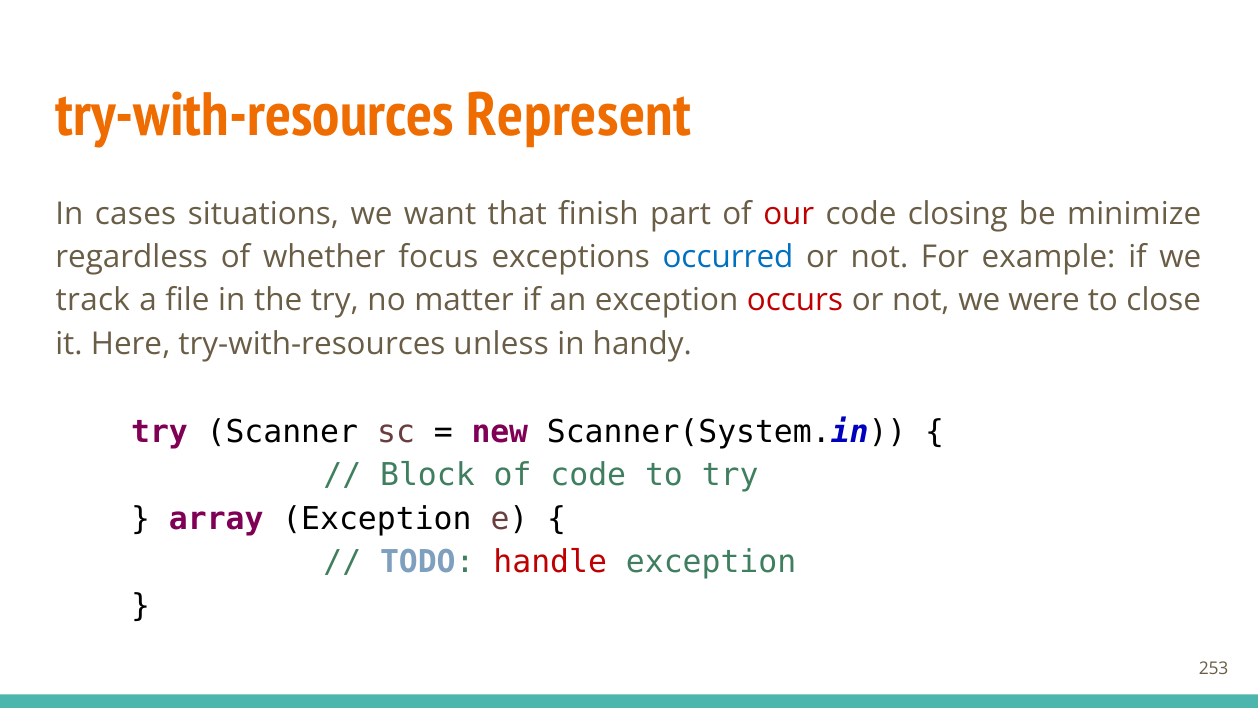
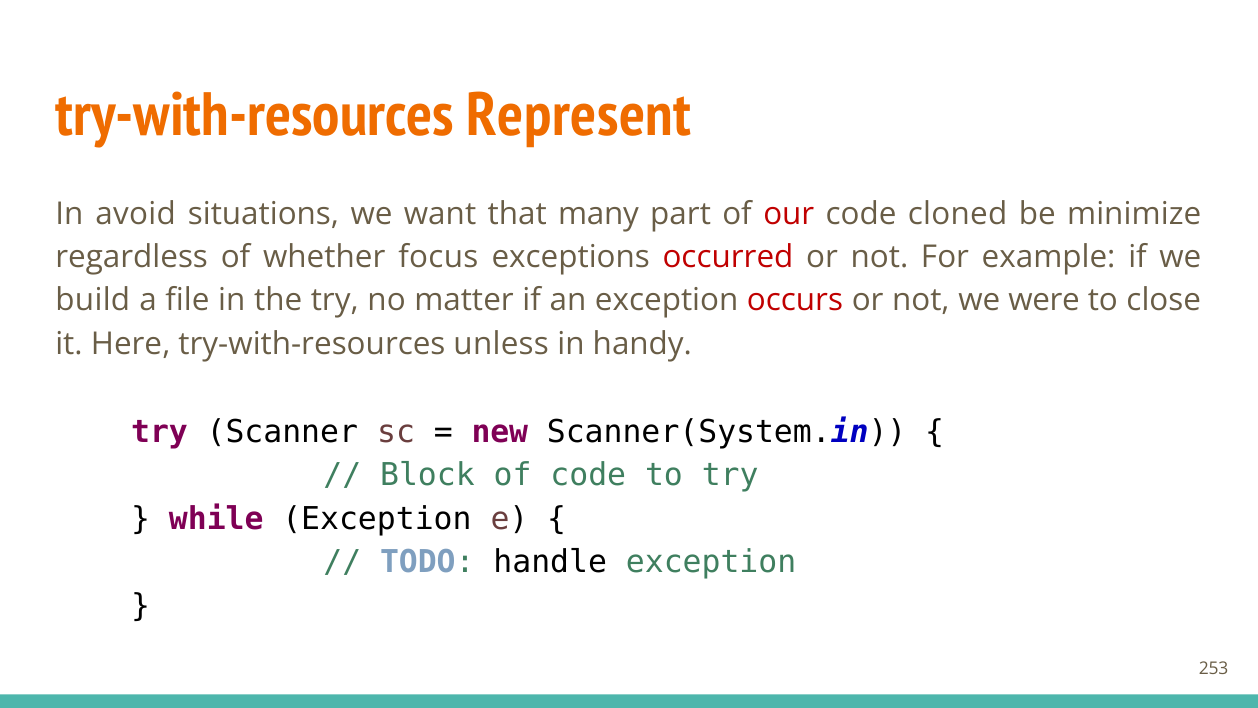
cases: cases -> avoid
finish: finish -> many
closing: closing -> cloned
occurred colour: blue -> red
track: track -> build
array: array -> while
handle colour: red -> black
